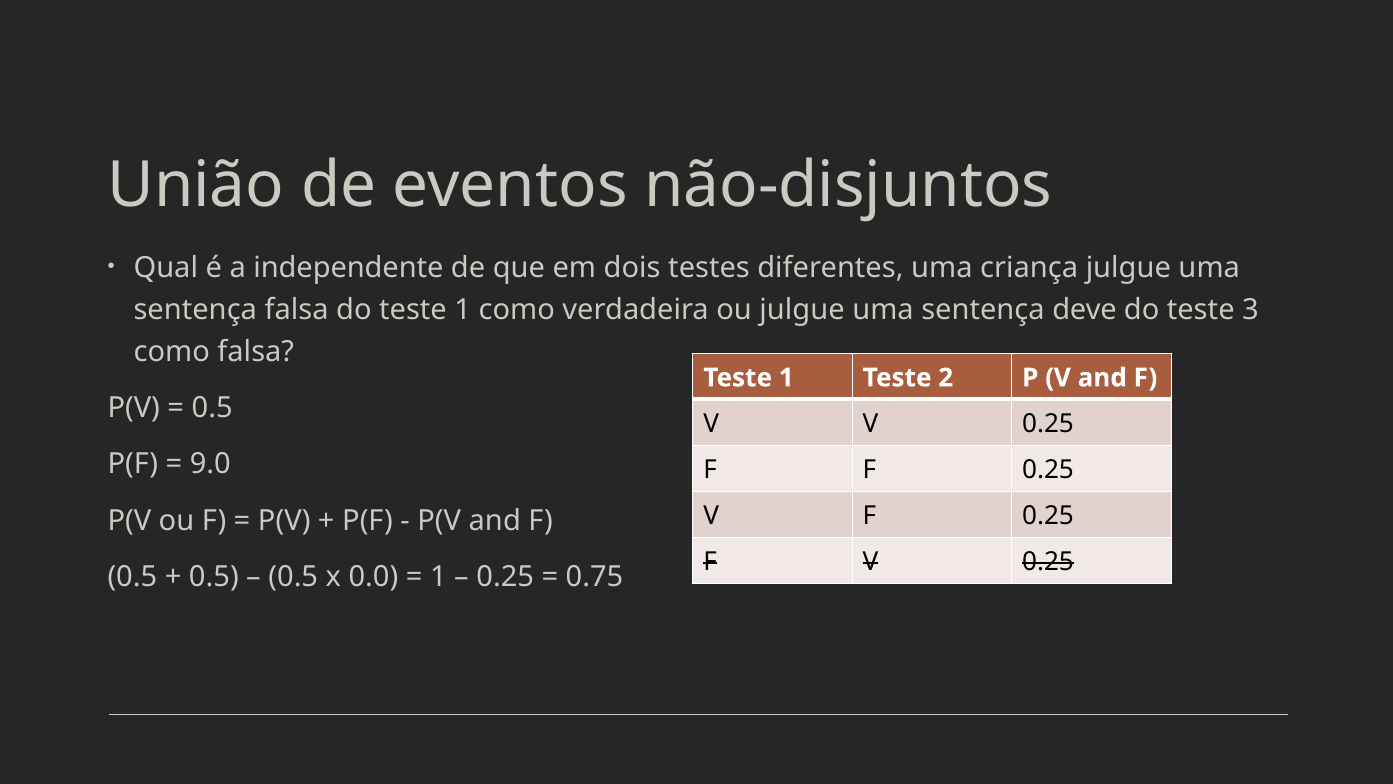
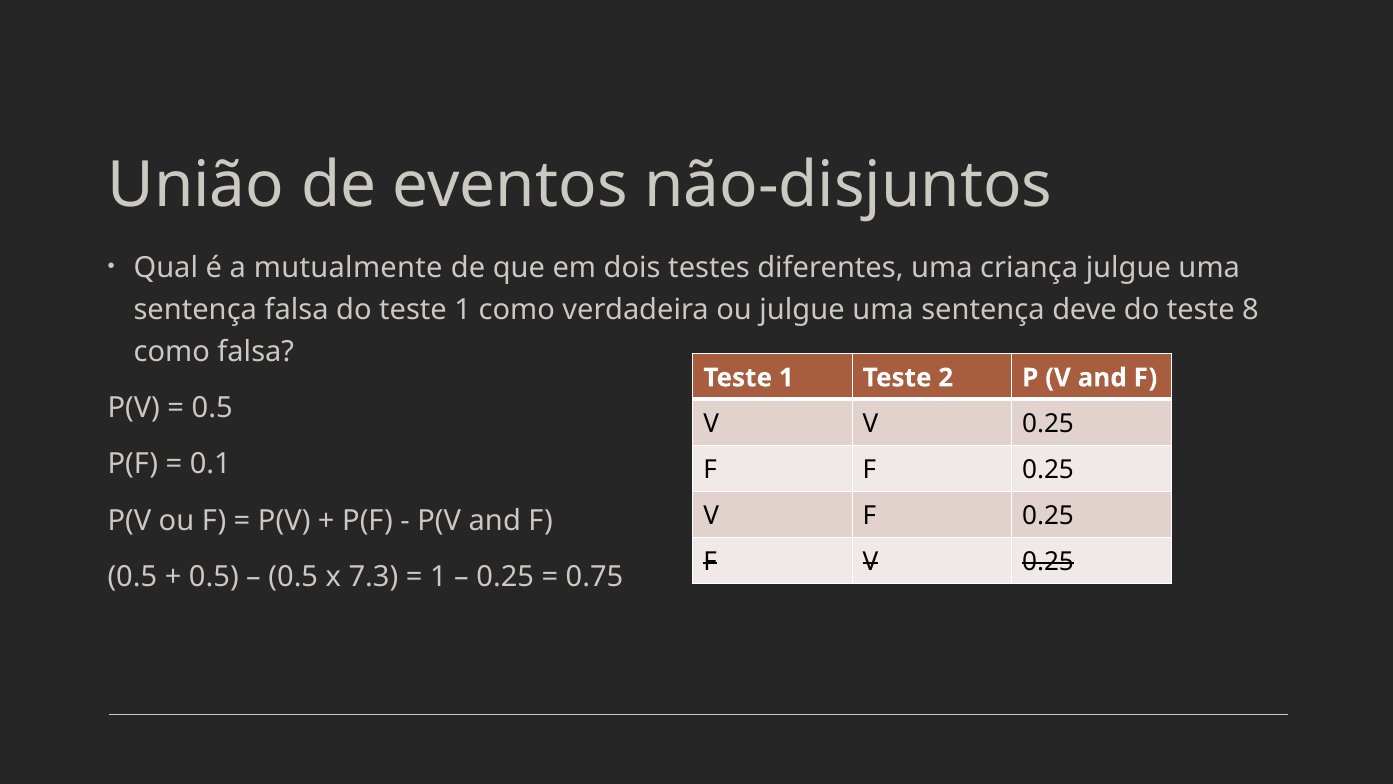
independente: independente -> mutualmente
3: 3 -> 8
9.0: 9.0 -> 0.1
0.0: 0.0 -> 7.3
